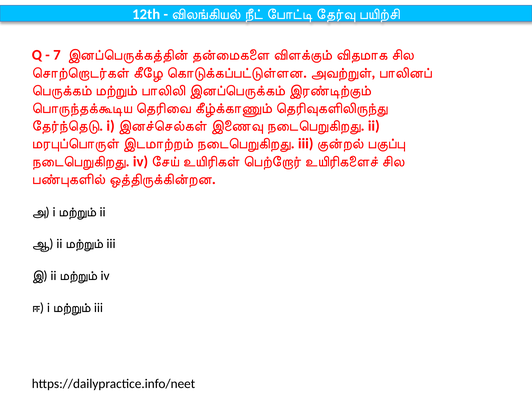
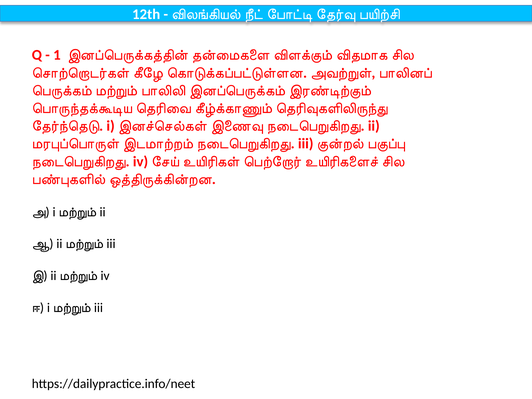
7: 7 -> 1
